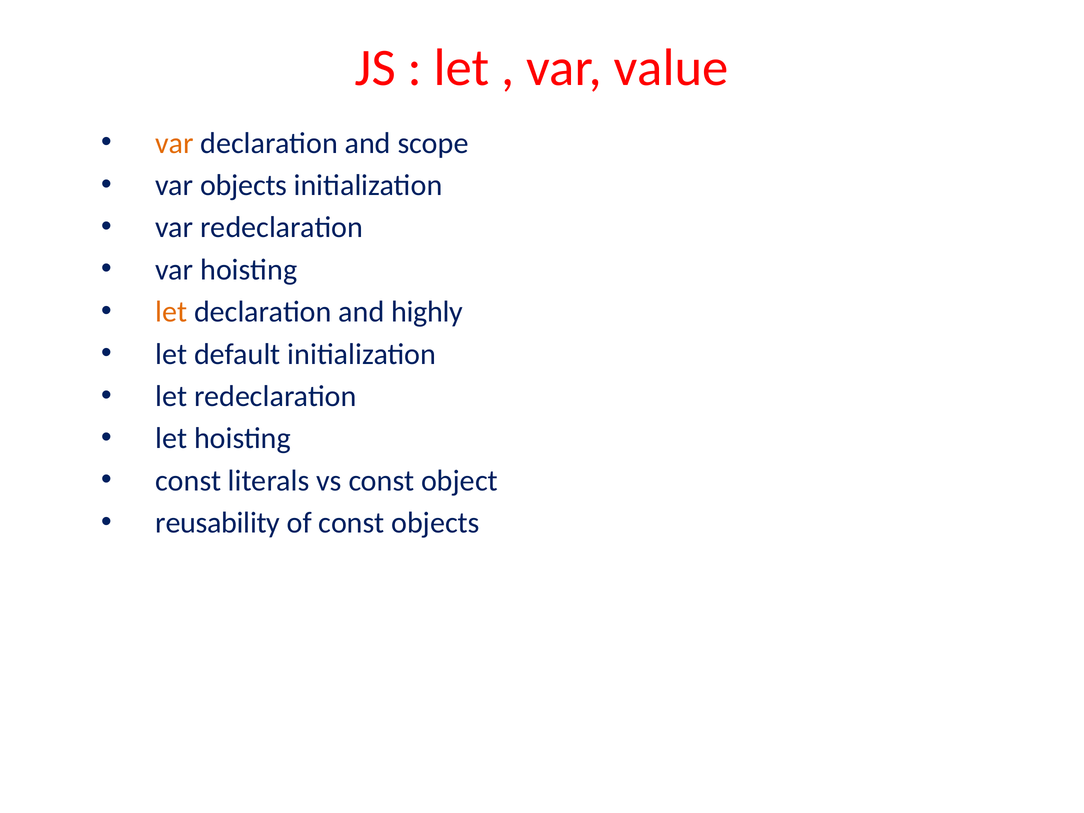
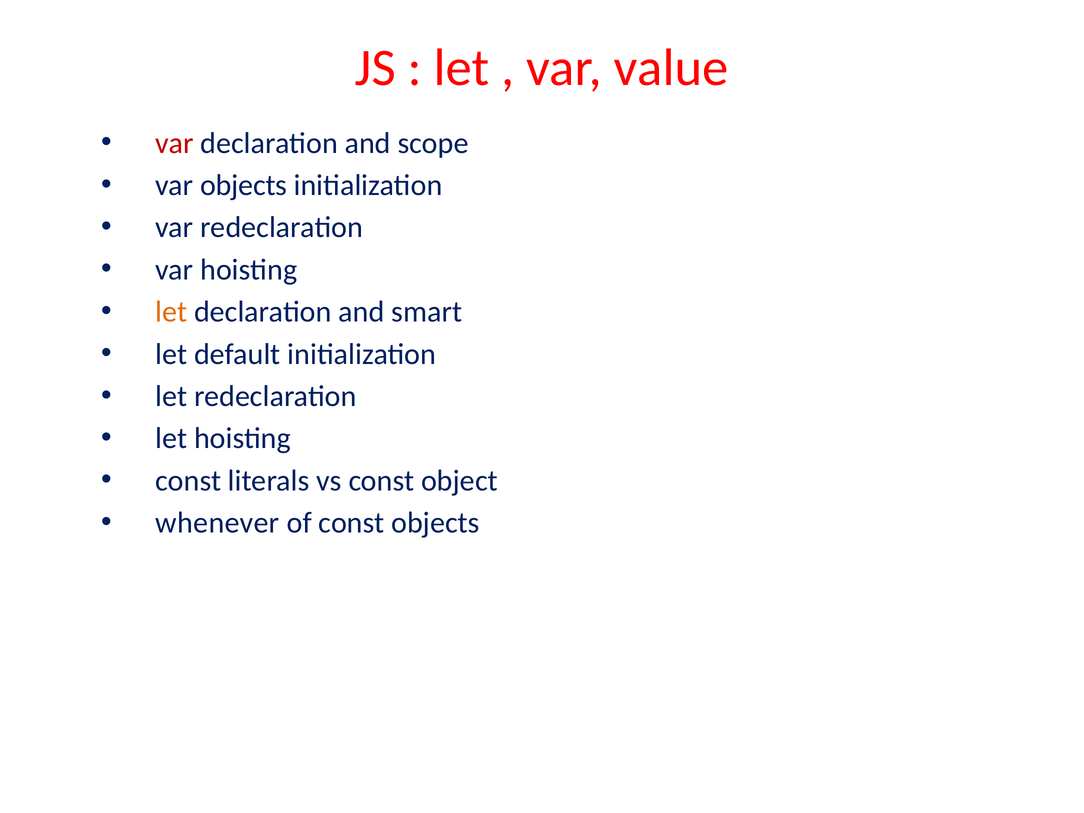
var at (174, 143) colour: orange -> red
highly: highly -> smart
reusability: reusability -> whenever
